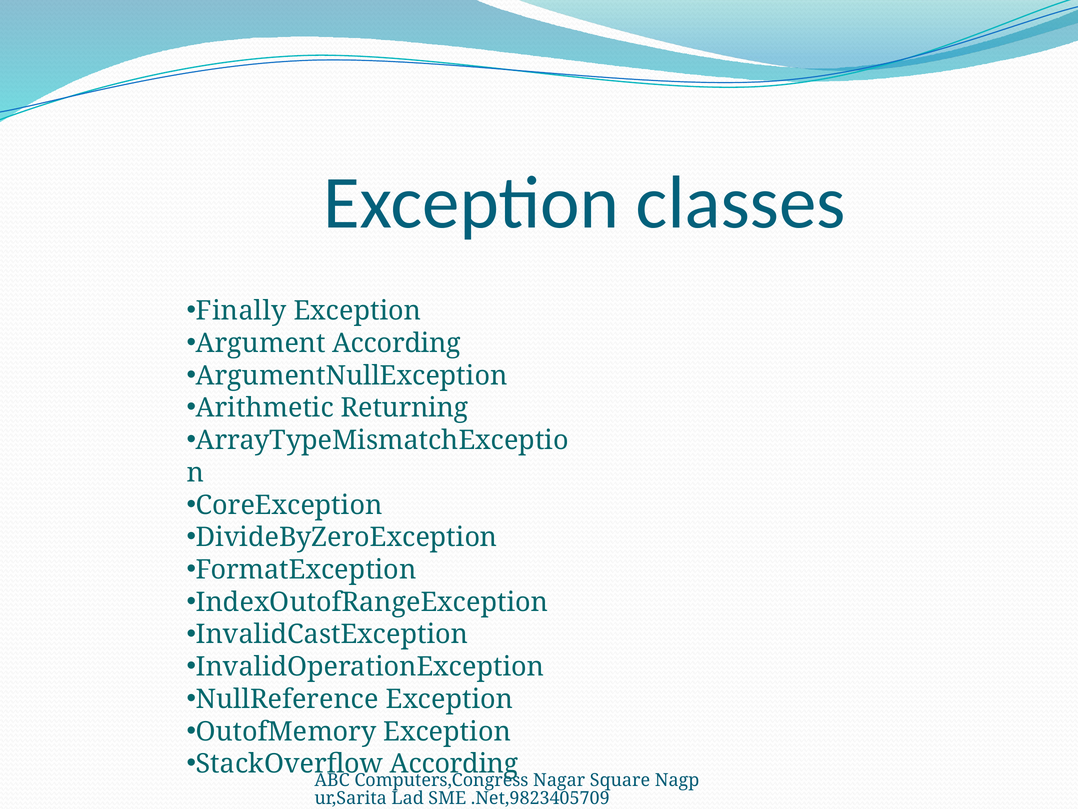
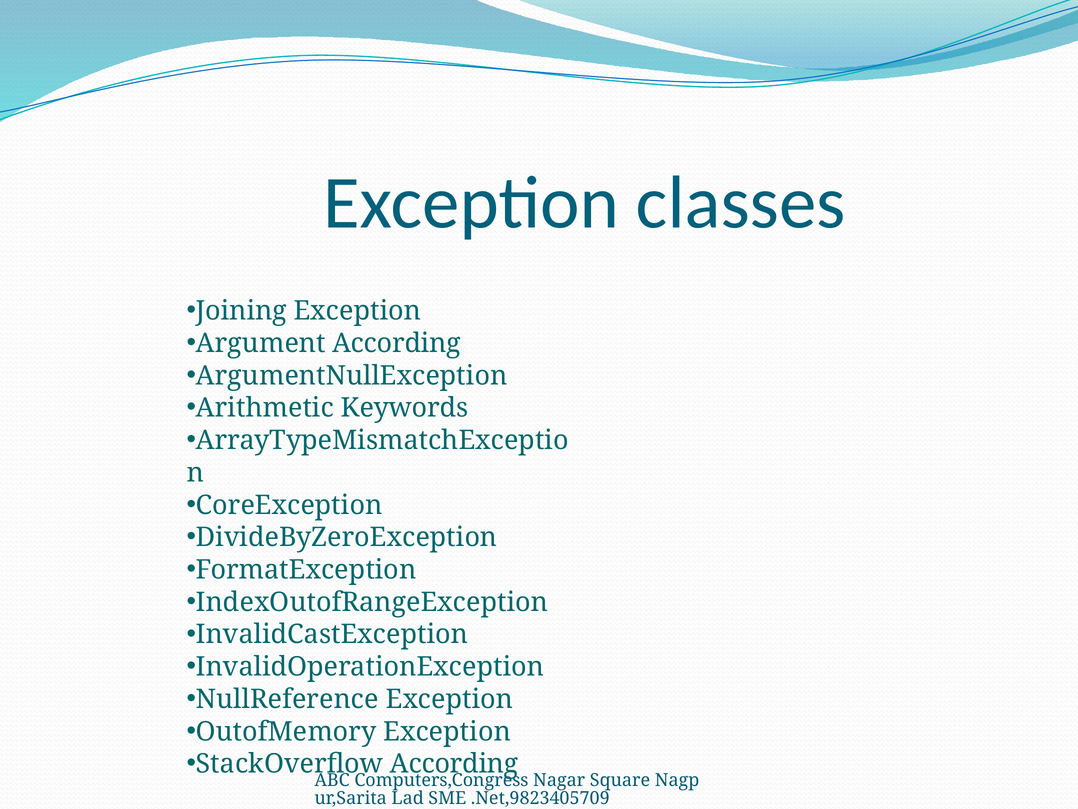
Finally: Finally -> Joining
Returning: Returning -> Keywords
